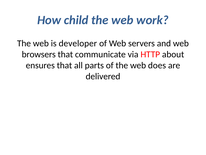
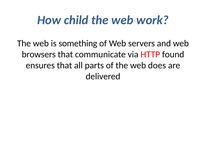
developer: developer -> something
about: about -> found
